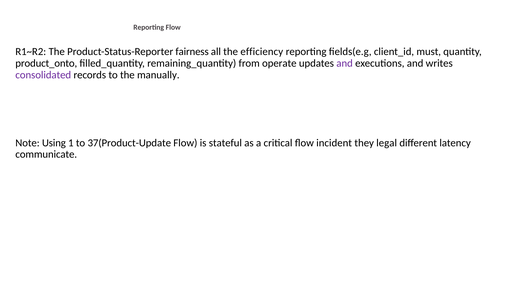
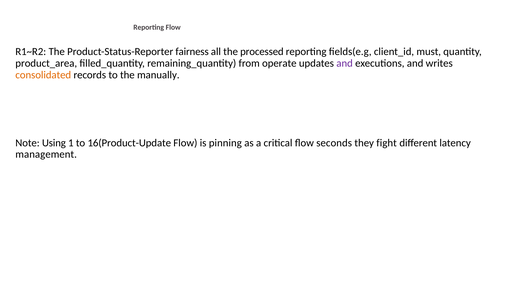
efficiency: efficiency -> processed
product_onto: product_onto -> product_area
consolidated colour: purple -> orange
37(Product-Update: 37(Product-Update -> 16(Product-Update
stateful: stateful -> pinning
incident: incident -> seconds
legal: legal -> fight
communicate: communicate -> management
